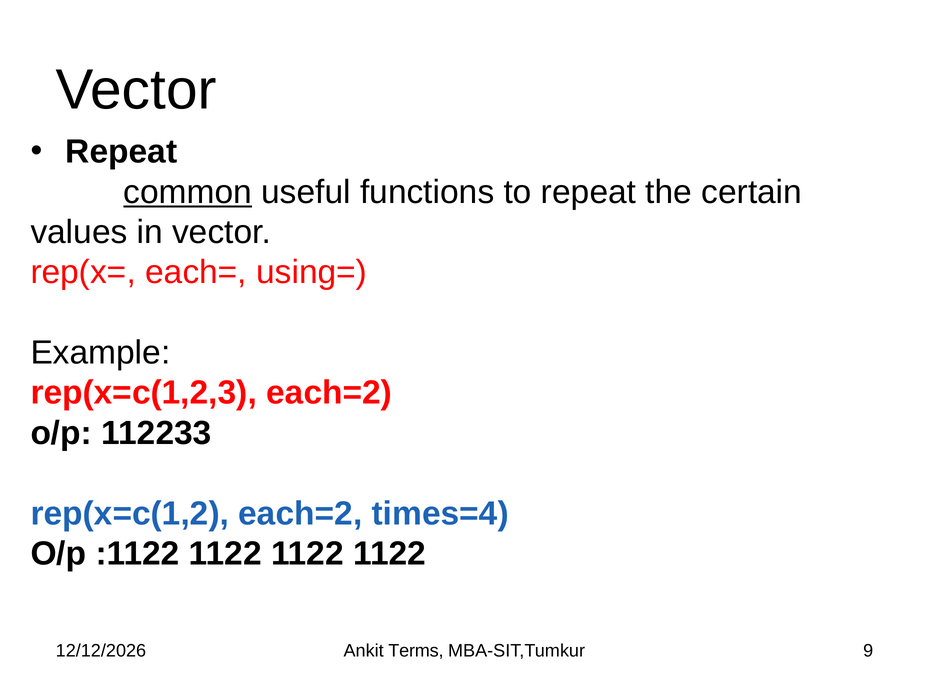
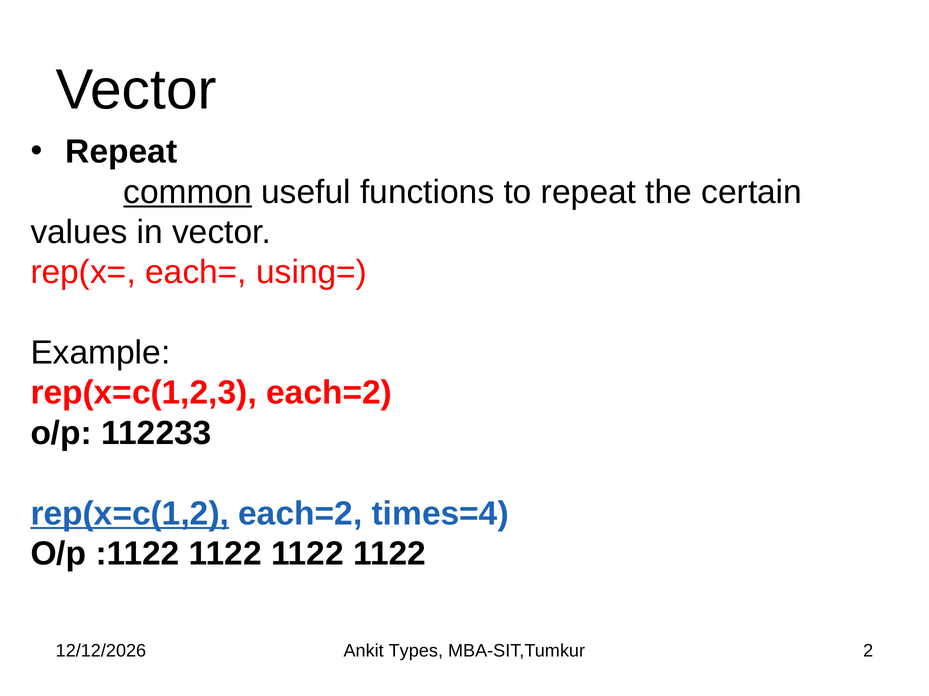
rep(x=c(1,2 underline: none -> present
Terms: Terms -> Types
9: 9 -> 2
